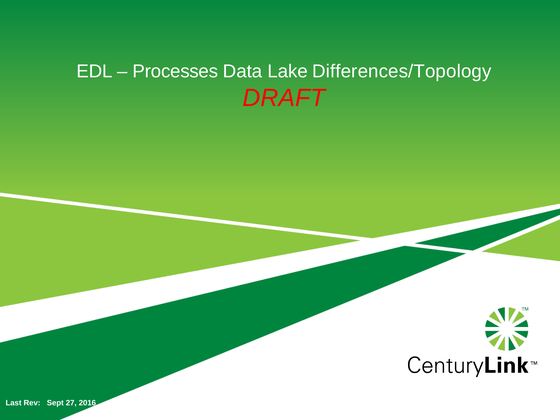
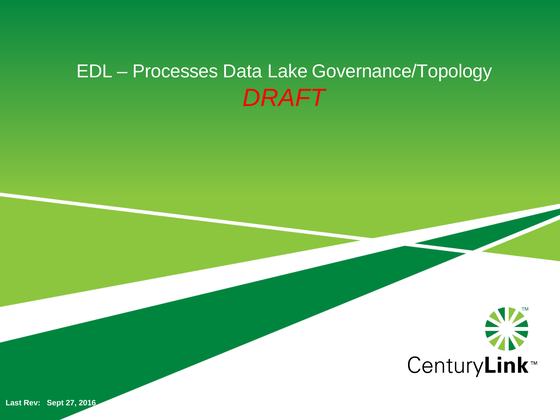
Differences/Topology: Differences/Topology -> Governance/Topology
